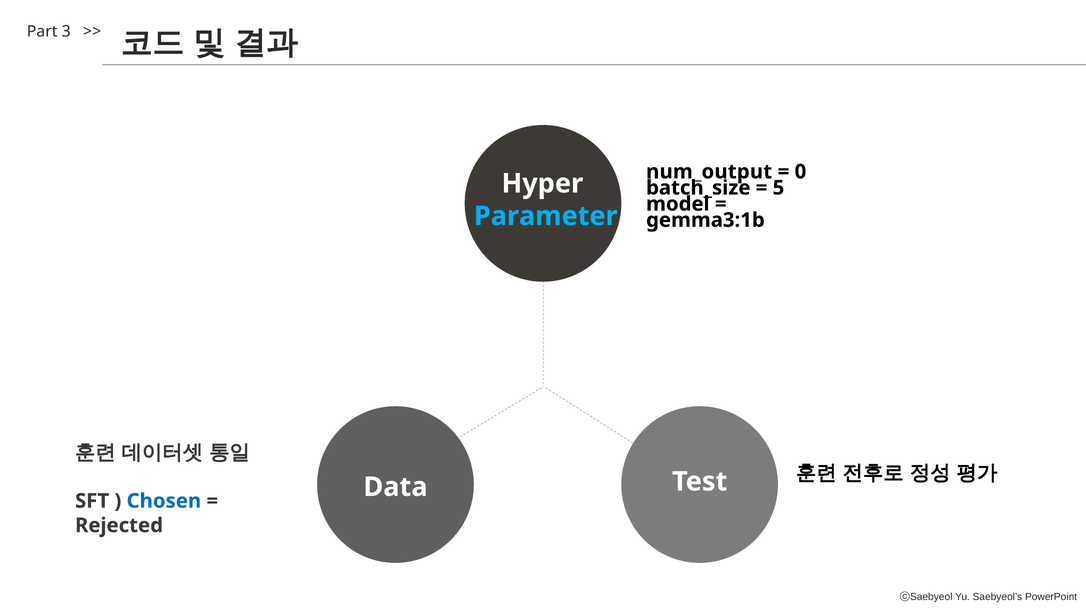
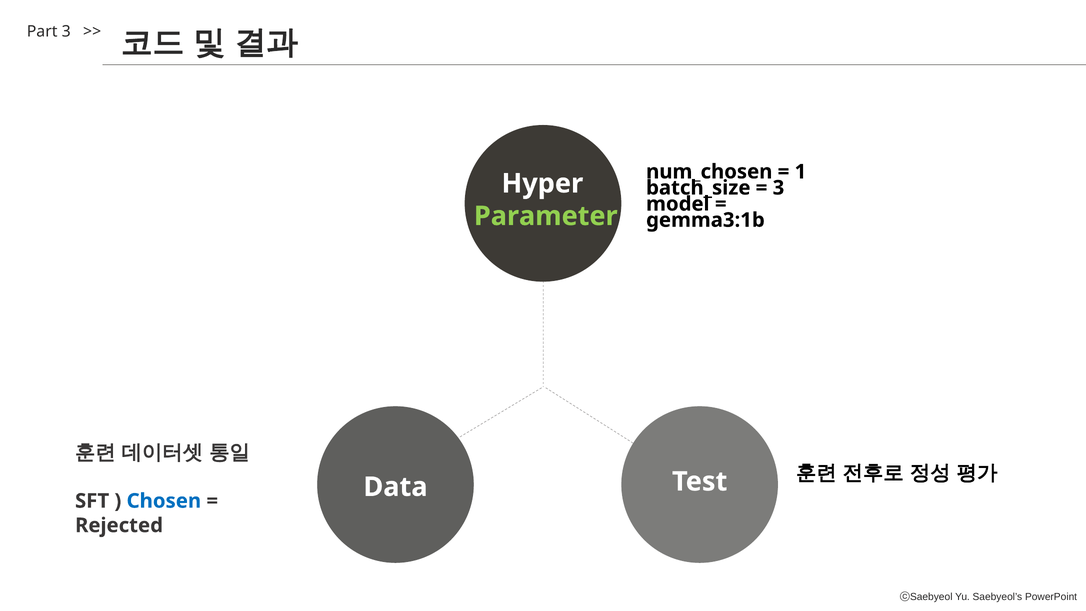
num_output: num_output -> num_chosen
0: 0 -> 1
5 at (778, 188): 5 -> 3
Parameter colour: light blue -> light green
